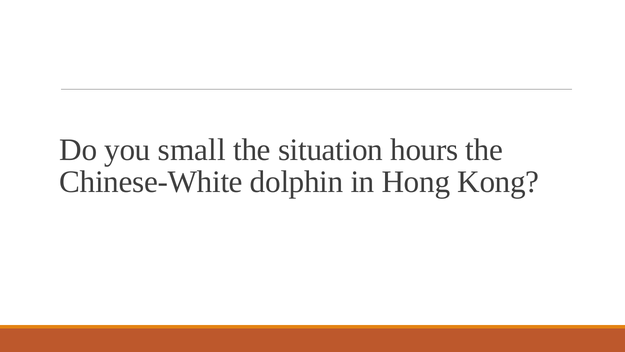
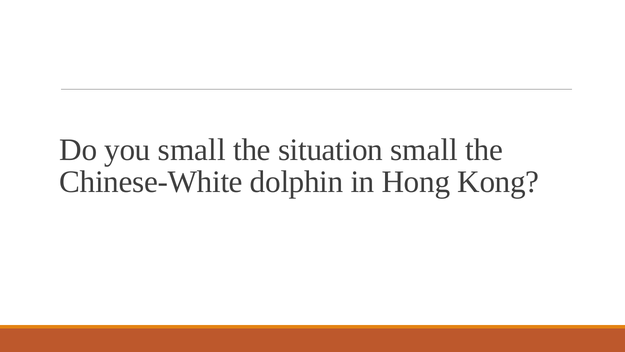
situation hours: hours -> small
